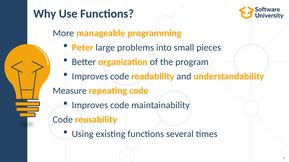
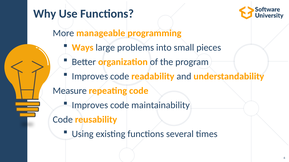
Peter: Peter -> Ways
